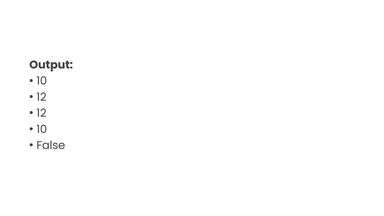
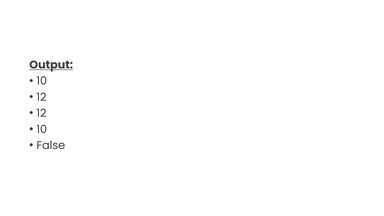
Output underline: none -> present
